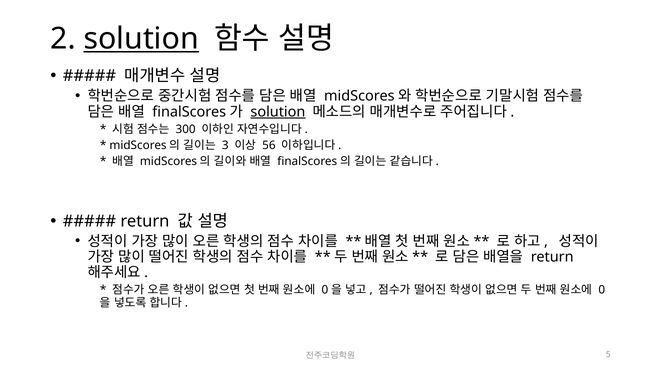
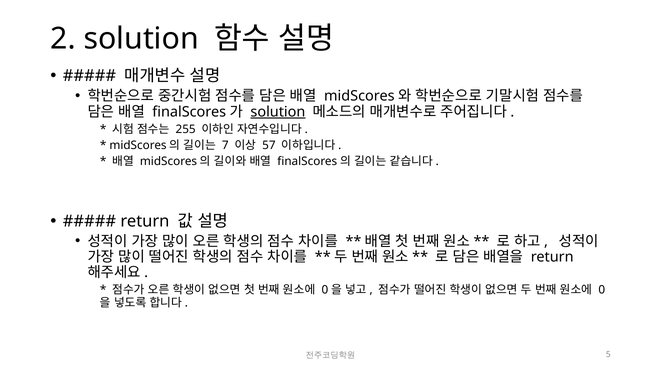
solution at (141, 39) underline: present -> none
300: 300 -> 255
3: 3 -> 7
56: 56 -> 57
